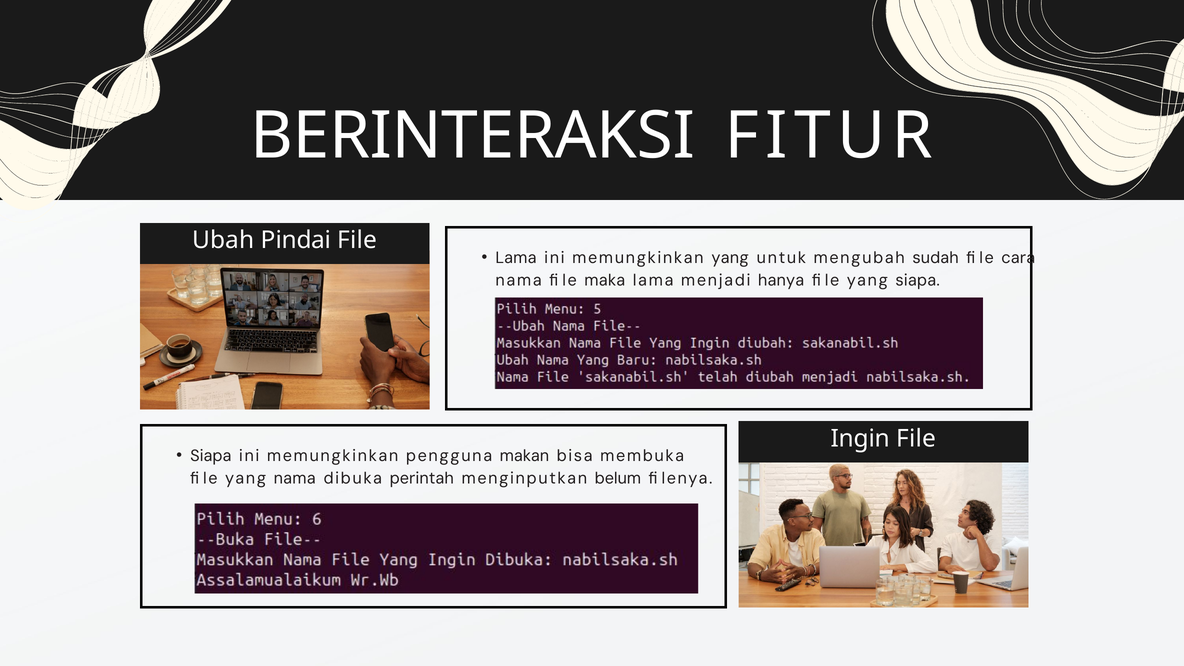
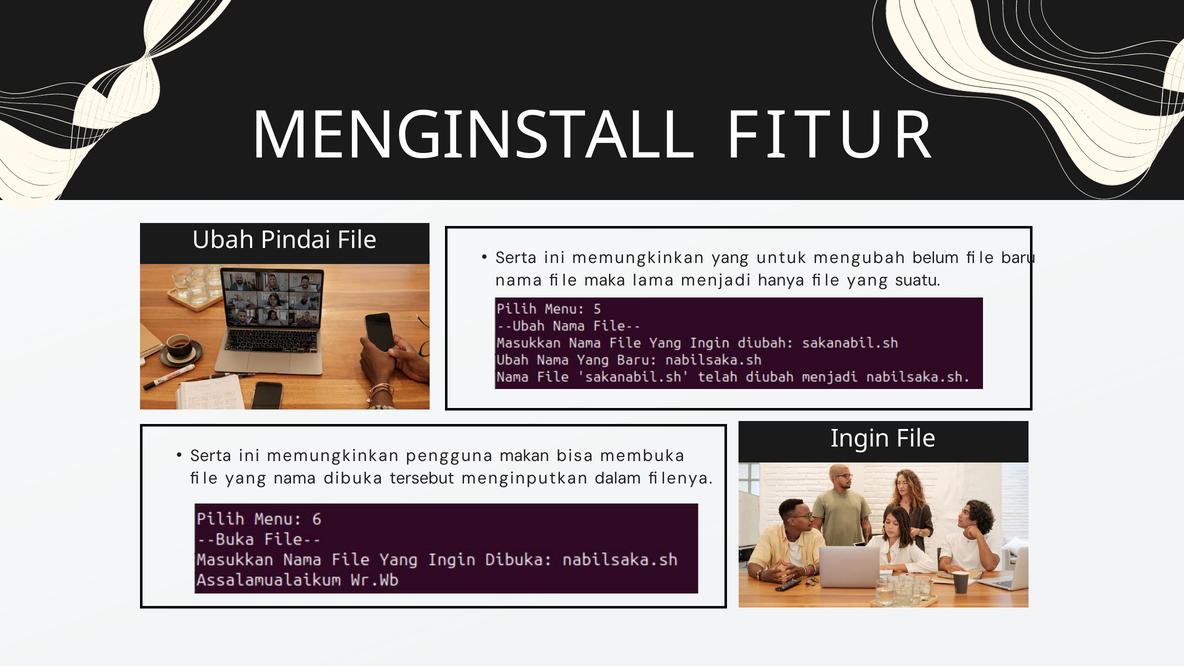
BERINTERAKSI: BERINTERAKSI -> MENGINSTALL
Lama at (516, 258): Lama -> Serta
sudah: sudah -> belum
cara: cara -> baru
yang siapa: siapa -> suatu
Siapa at (211, 456): Siapa -> Serta
perintah: perintah -> tersebut
belum: belum -> dalam
